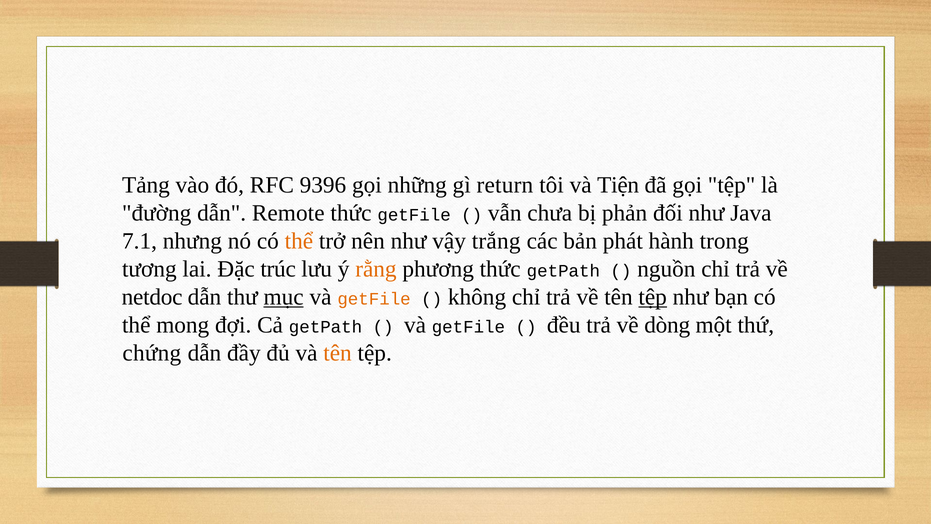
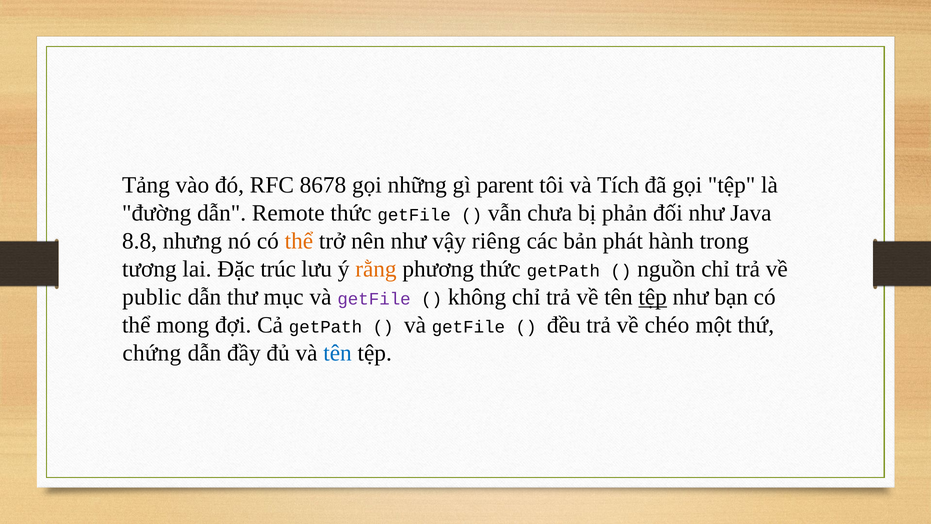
9396: 9396 -> 8678
return: return -> parent
Tiện: Tiện -> Tích
7.1: 7.1 -> 8.8
trắng: trắng -> riêng
netdoc: netdoc -> public
mục underline: present -> none
getFile at (374, 299) colour: orange -> purple
dòng: dòng -> chéo
tên at (338, 353) colour: orange -> blue
